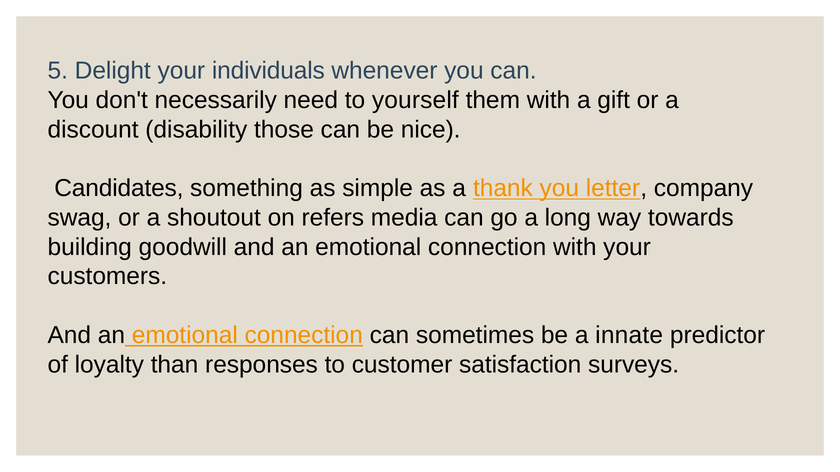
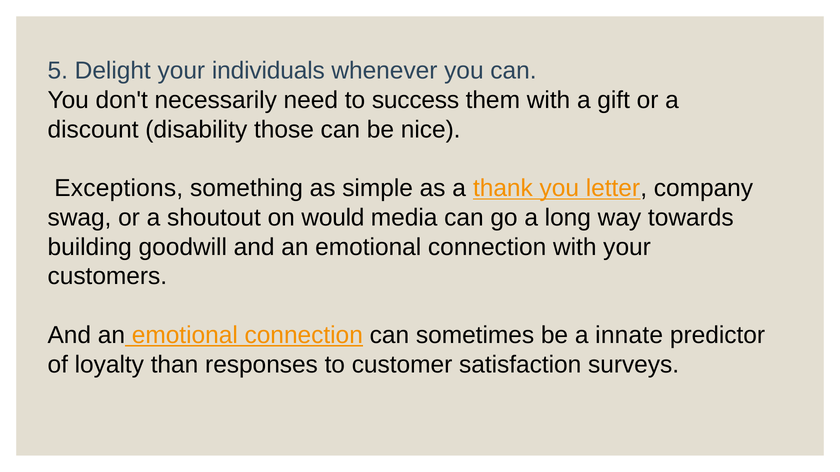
yourself: yourself -> success
Candidates: Candidates -> Exceptions
refers: refers -> would
